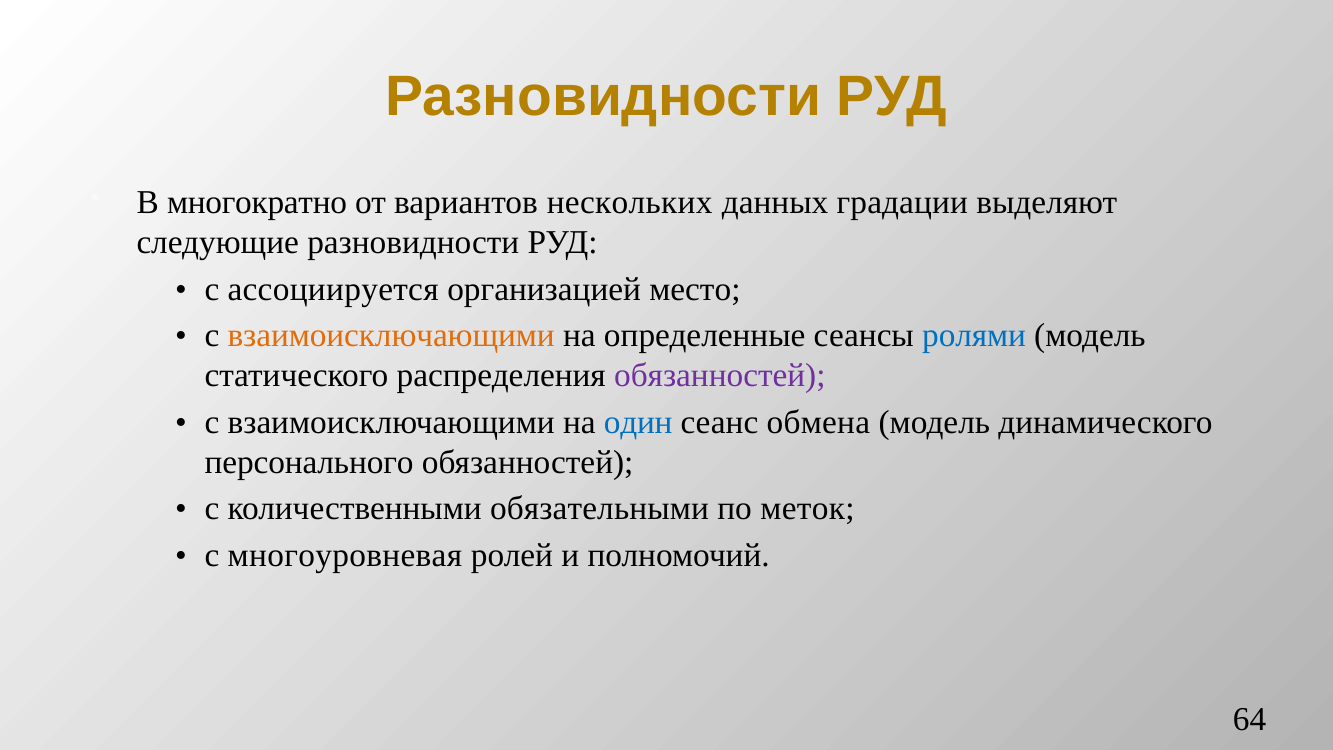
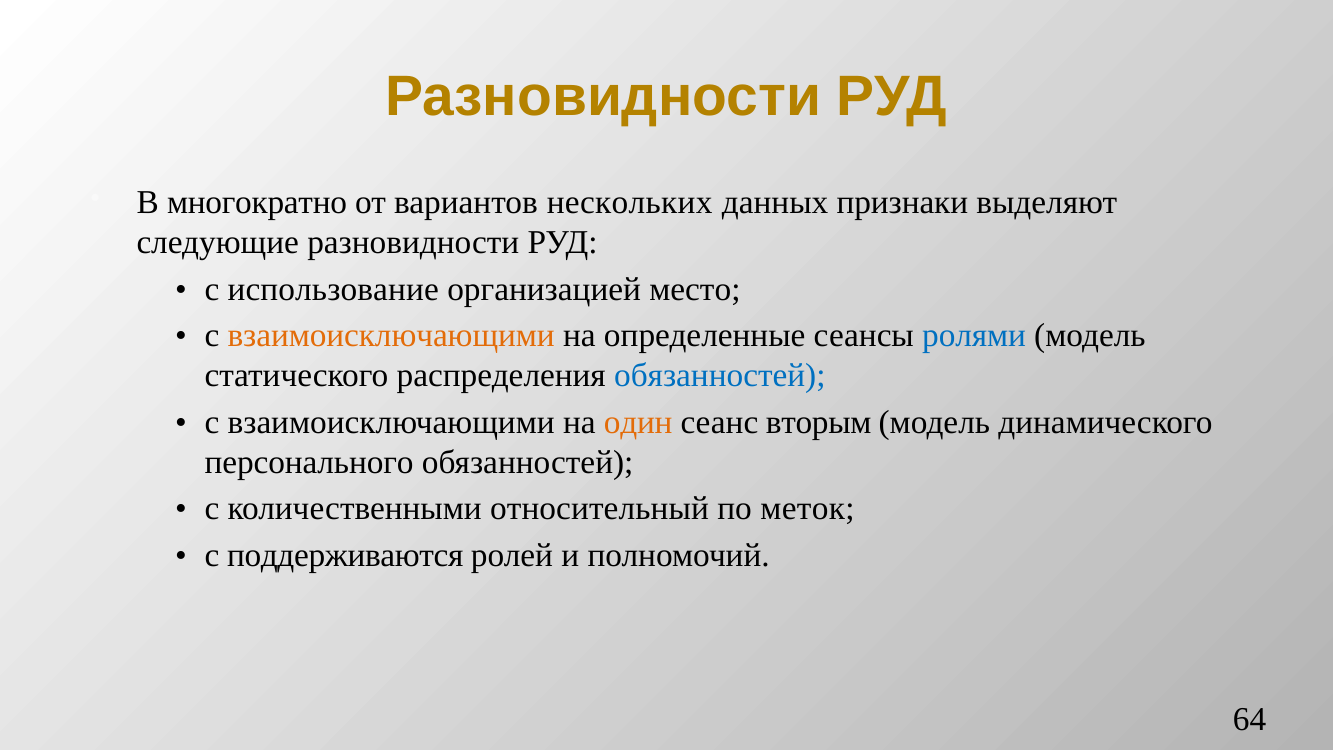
градации: градации -> признаки
ассоциируется: ассоциируется -> использование
обязанностей at (720, 376) colour: purple -> blue
один colour: blue -> orange
обмена: обмена -> вторым
обязательными: обязательными -> относительный
многоуровневая: многоуровневая -> поддерживаются
